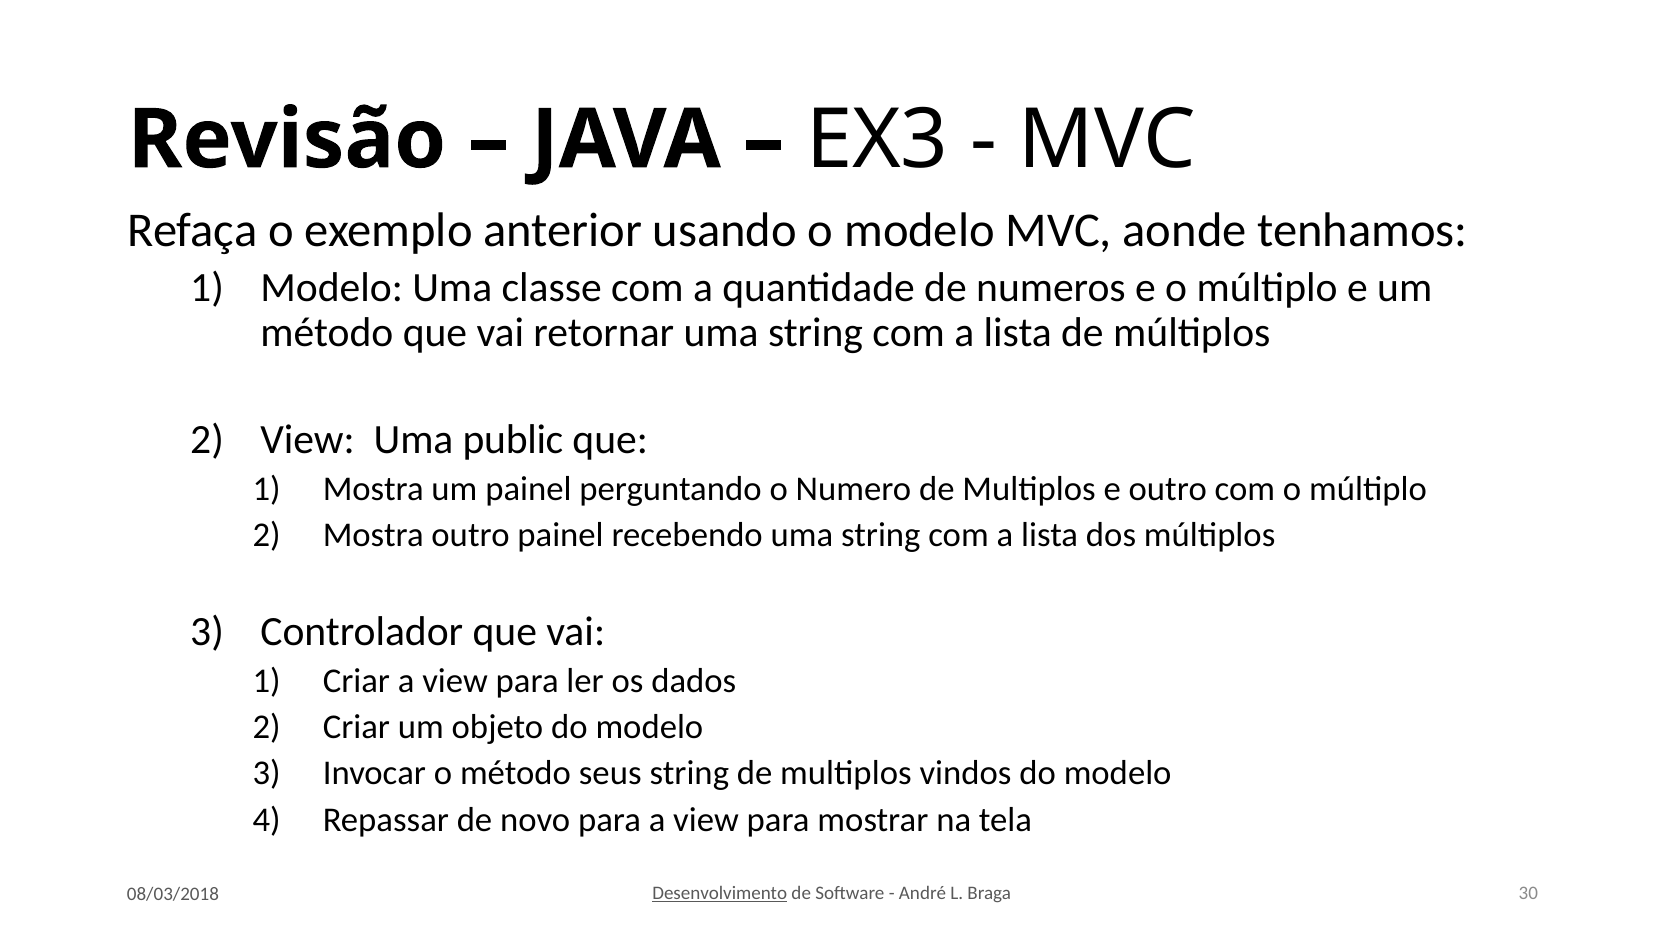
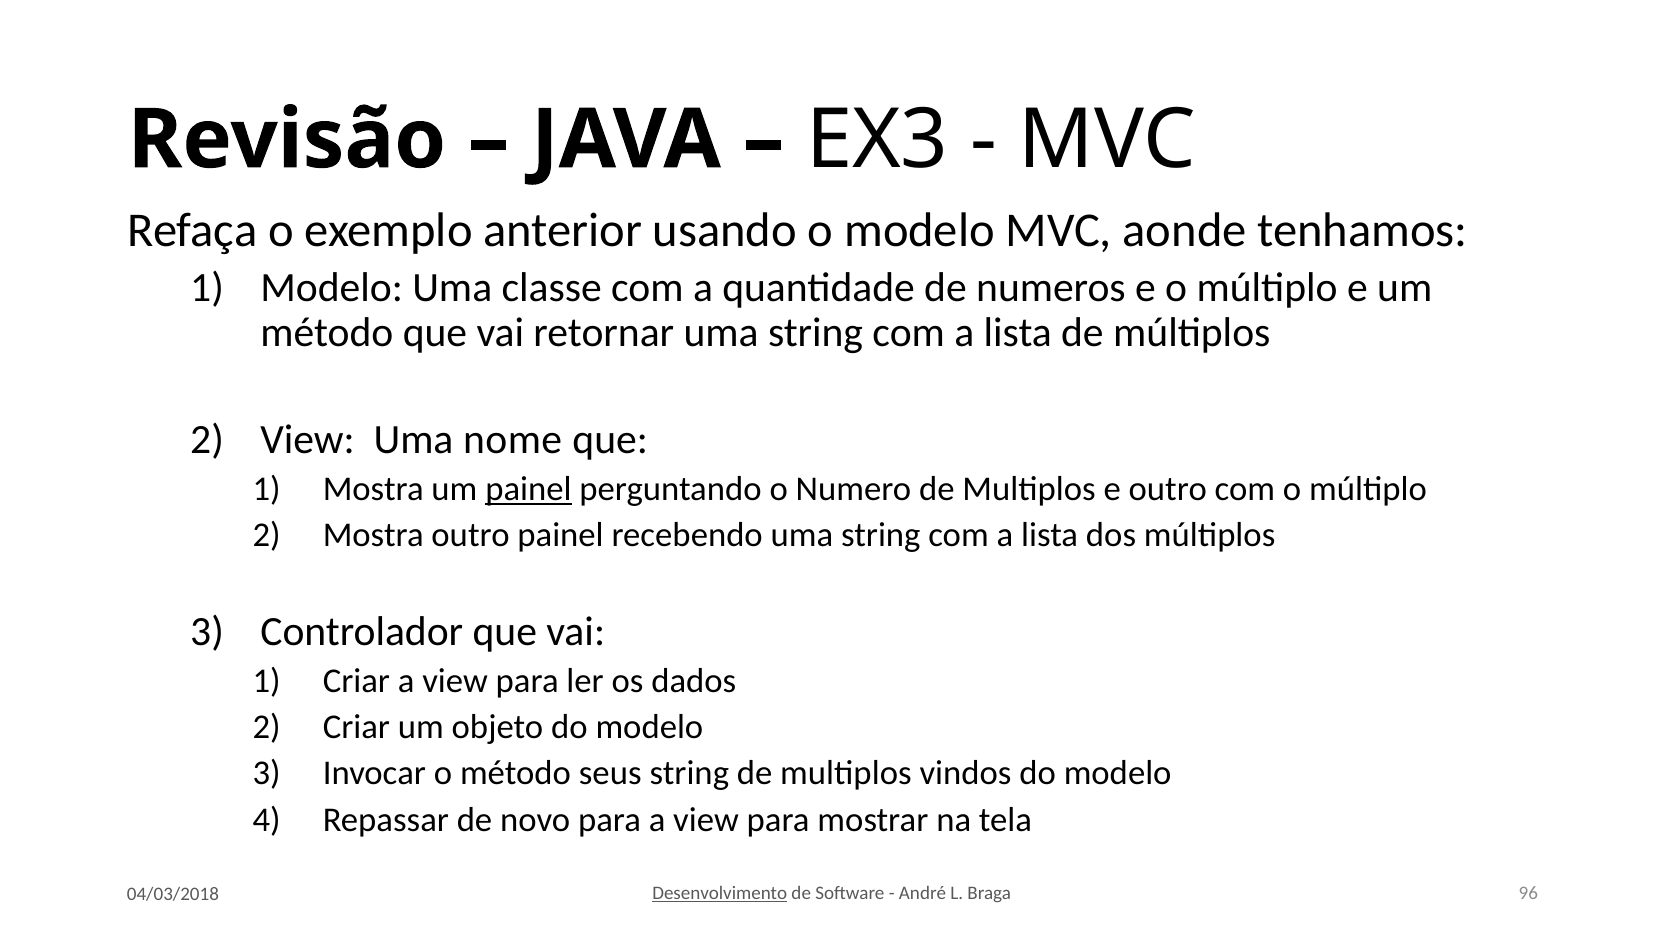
public: public -> nome
painel at (528, 489) underline: none -> present
30: 30 -> 96
08/03/2018: 08/03/2018 -> 04/03/2018
